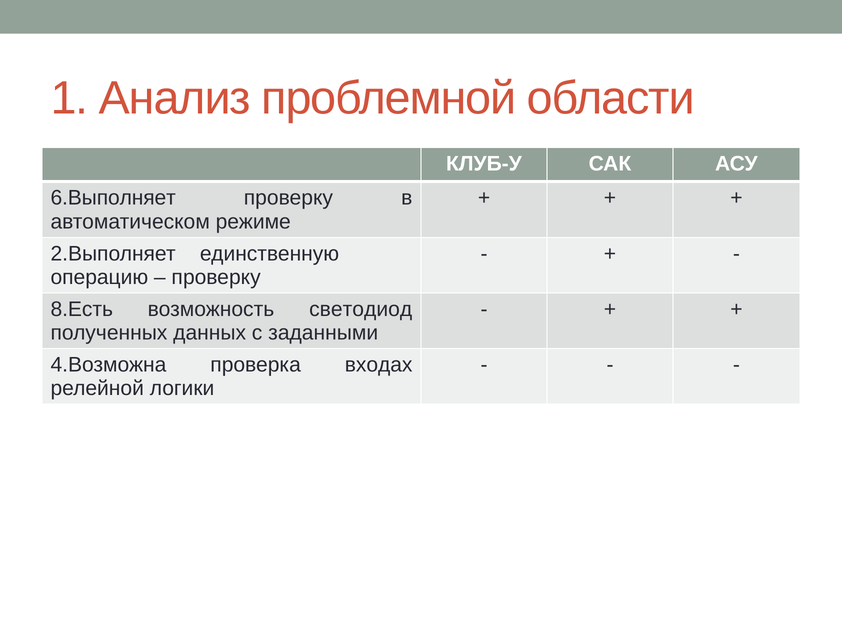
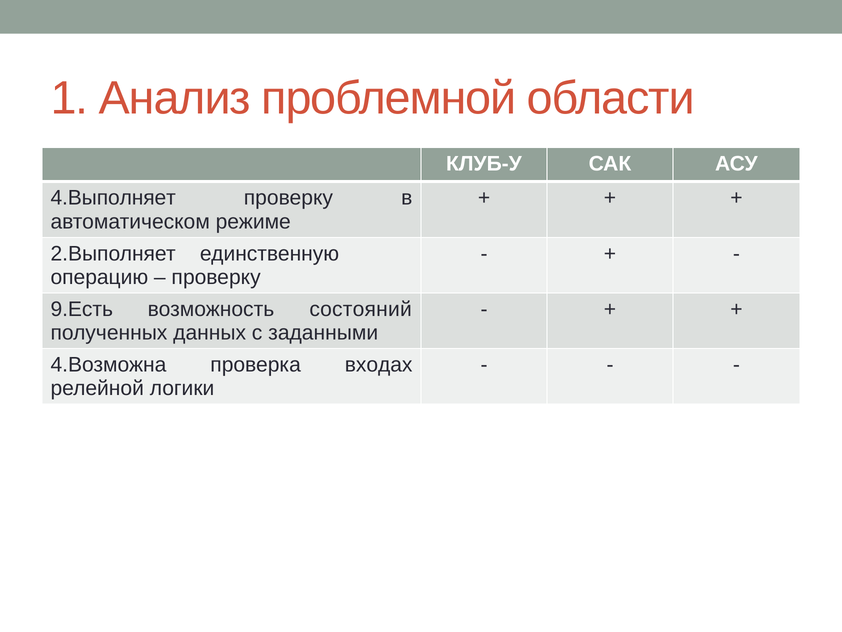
6.Выполняет: 6.Выполняет -> 4.Выполняет
8.Есть: 8.Есть -> 9.Есть
светодиод: светодиод -> состояний
